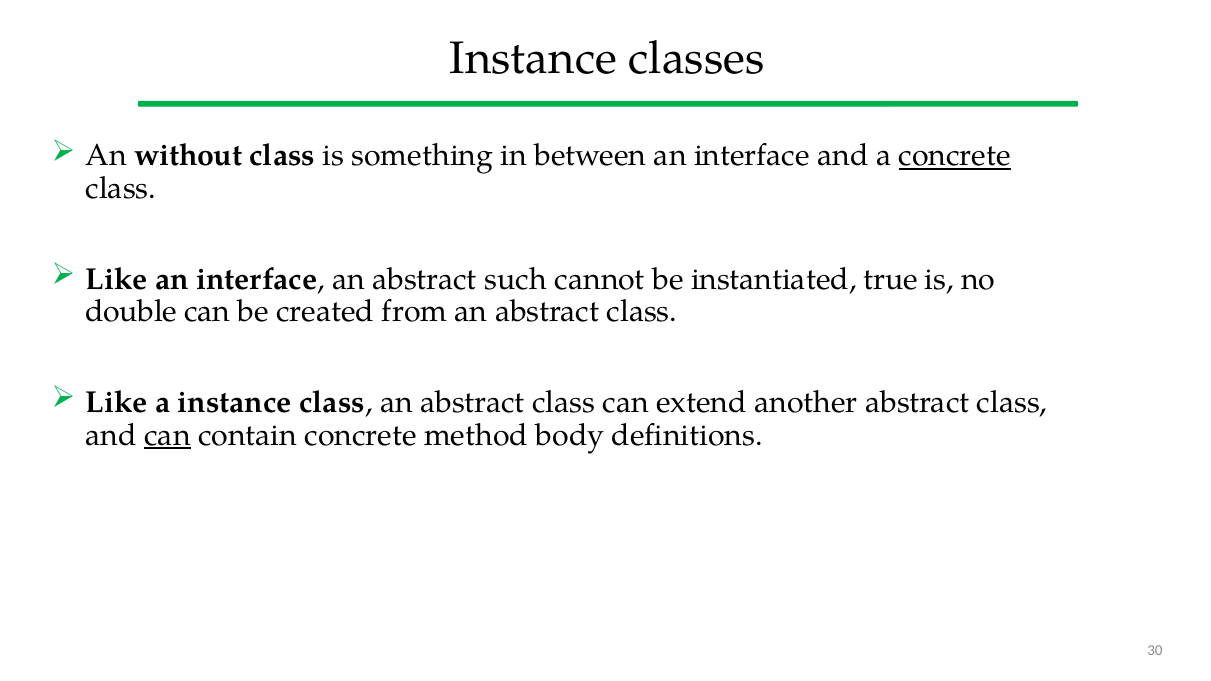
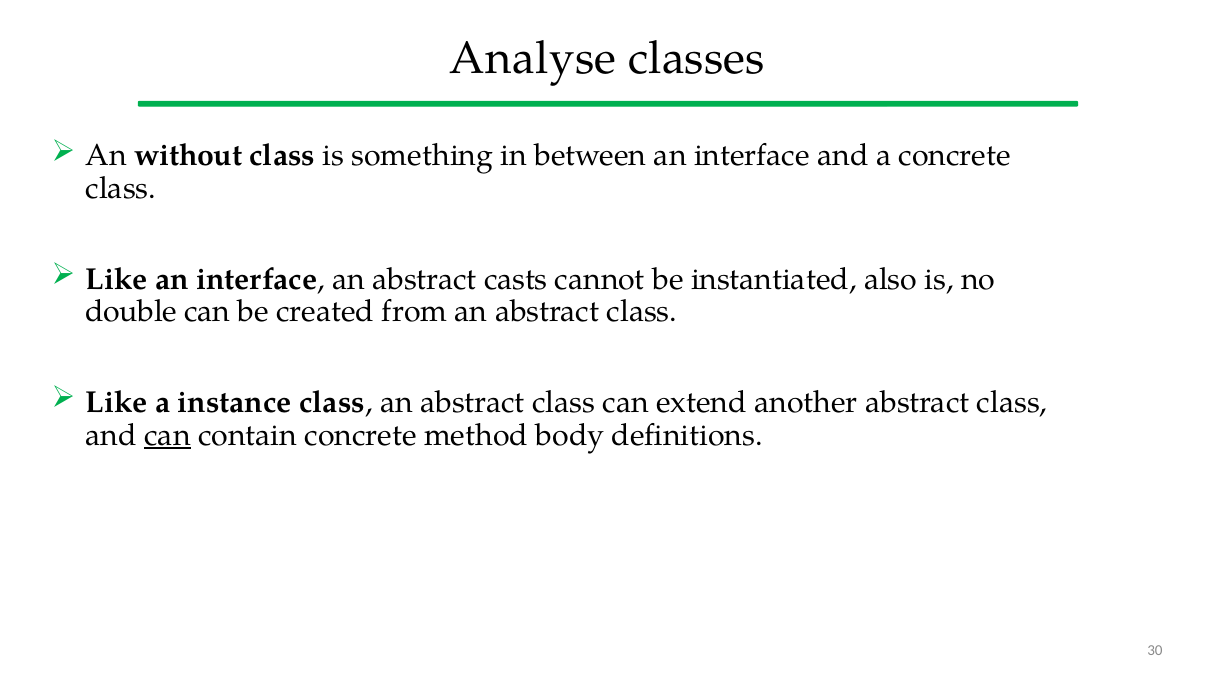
Instance at (533, 58): Instance -> Analyse
concrete at (955, 156) underline: present -> none
such: such -> casts
true: true -> also
